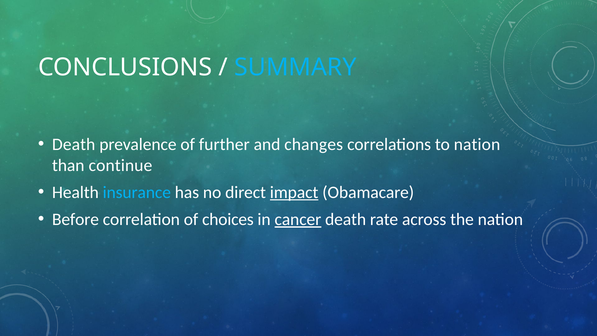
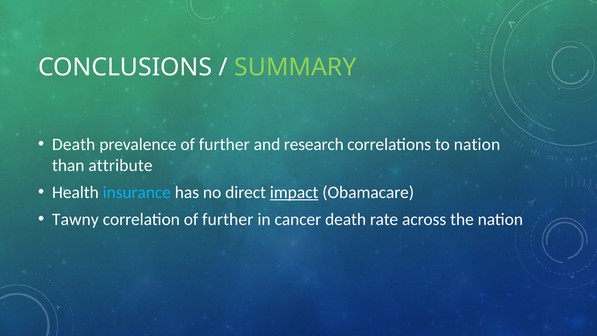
SUMMARY colour: light blue -> light green
changes: changes -> research
continue: continue -> attribute
Before: Before -> Tawny
correlation of choices: choices -> further
cancer underline: present -> none
